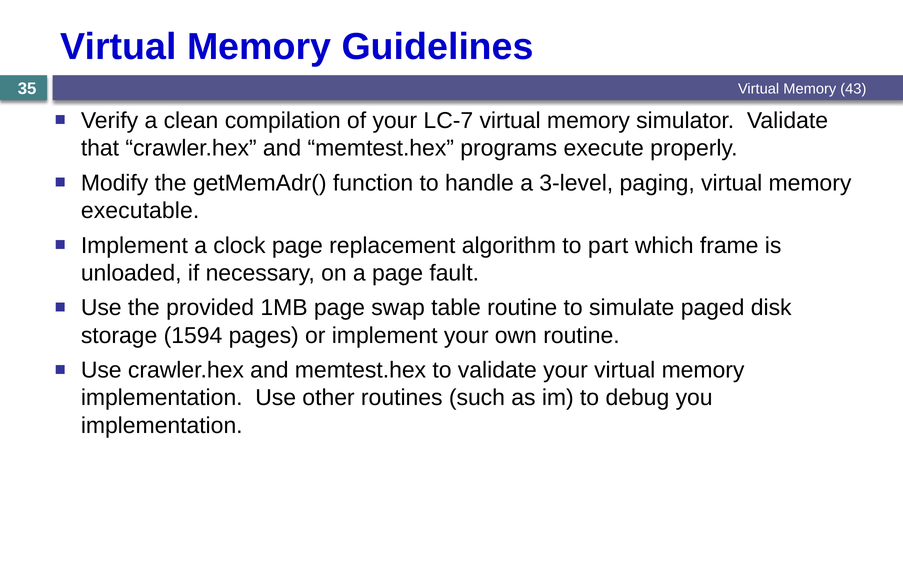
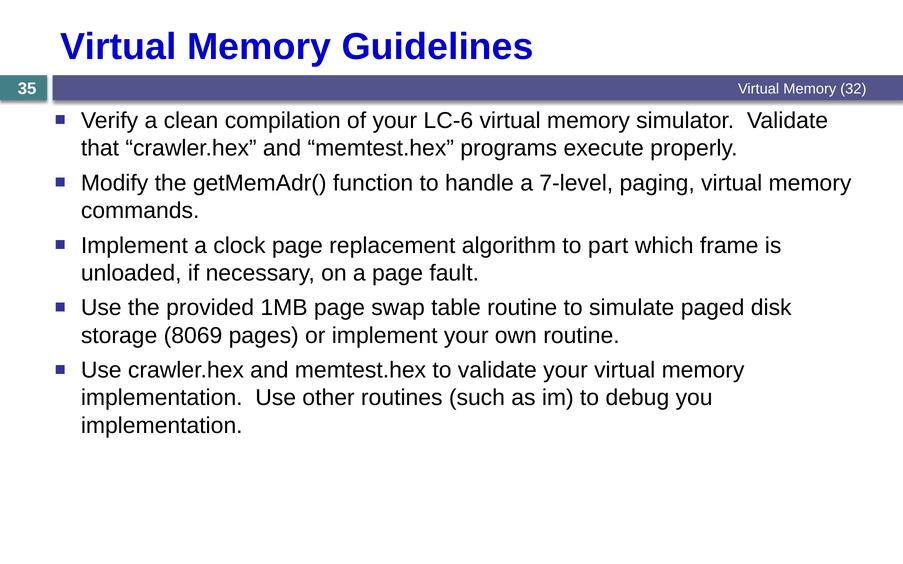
43: 43 -> 32
LC-7: LC-7 -> LC-6
3-level: 3-level -> 7-level
executable: executable -> commands
1594: 1594 -> 8069
